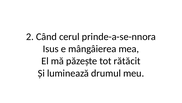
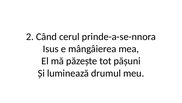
rătăcit: rătăcit -> pășuni
